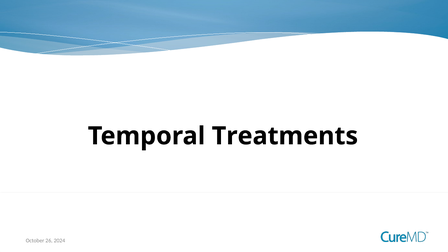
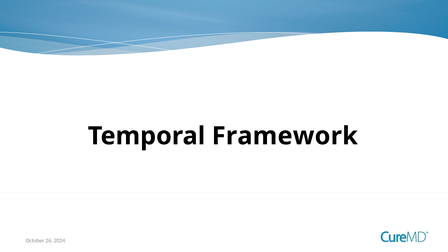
Treatments: Treatments -> Framework
